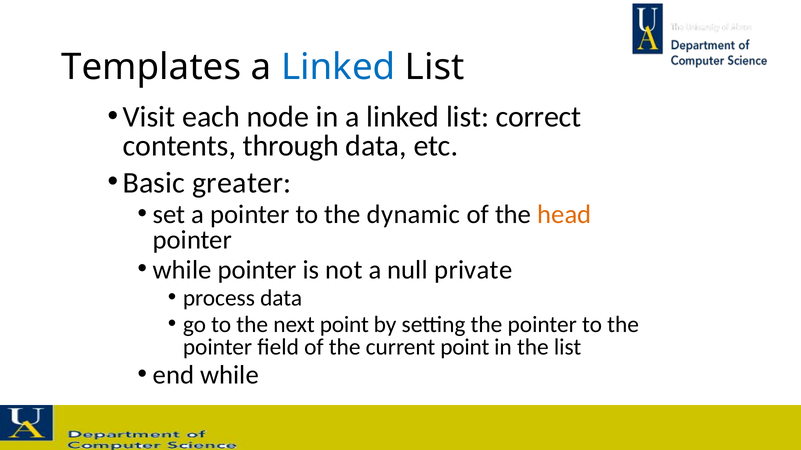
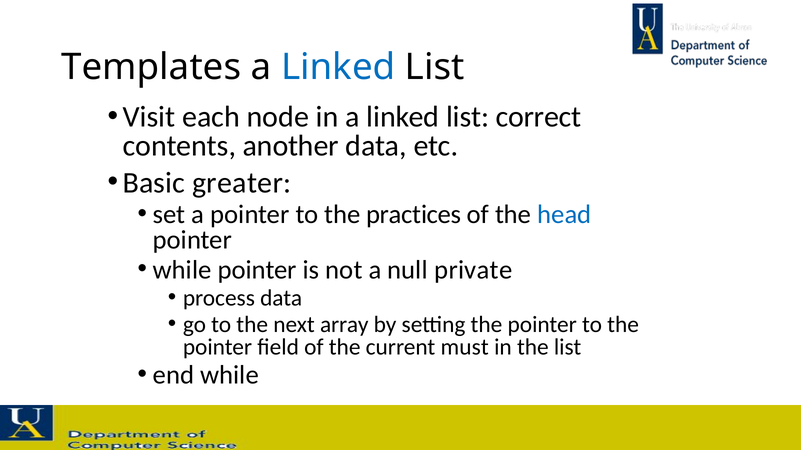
through: through -> another
dynamic: dynamic -> practices
head colour: orange -> blue
next point: point -> array
current point: point -> must
